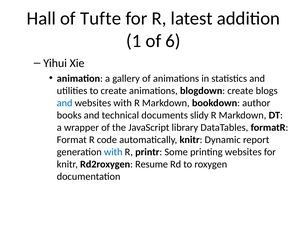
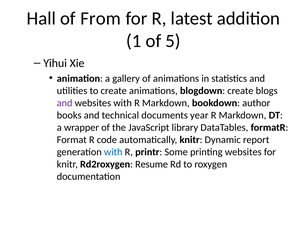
Tufte: Tufte -> From
6: 6 -> 5
and at (65, 103) colour: blue -> purple
slidy: slidy -> year
